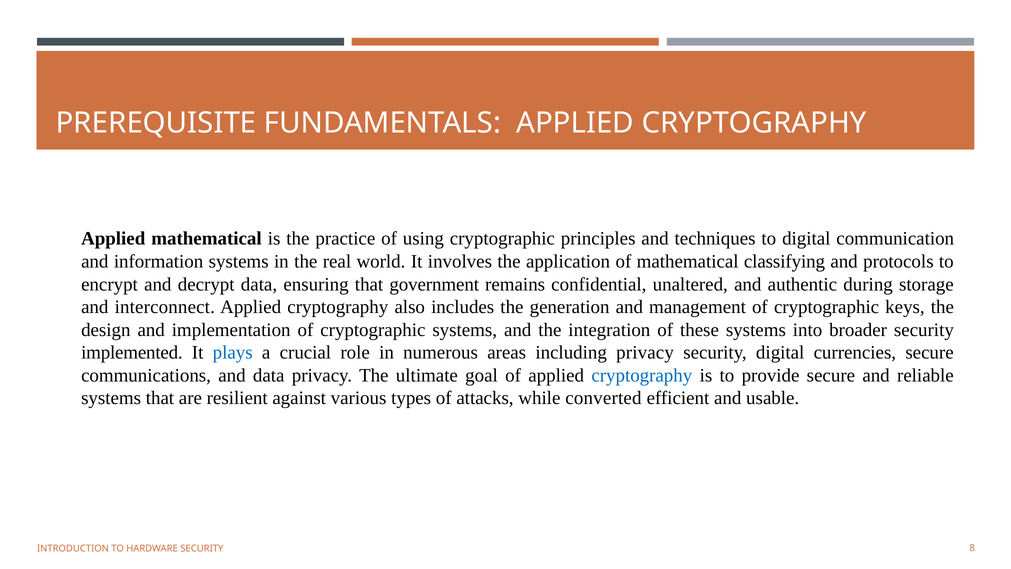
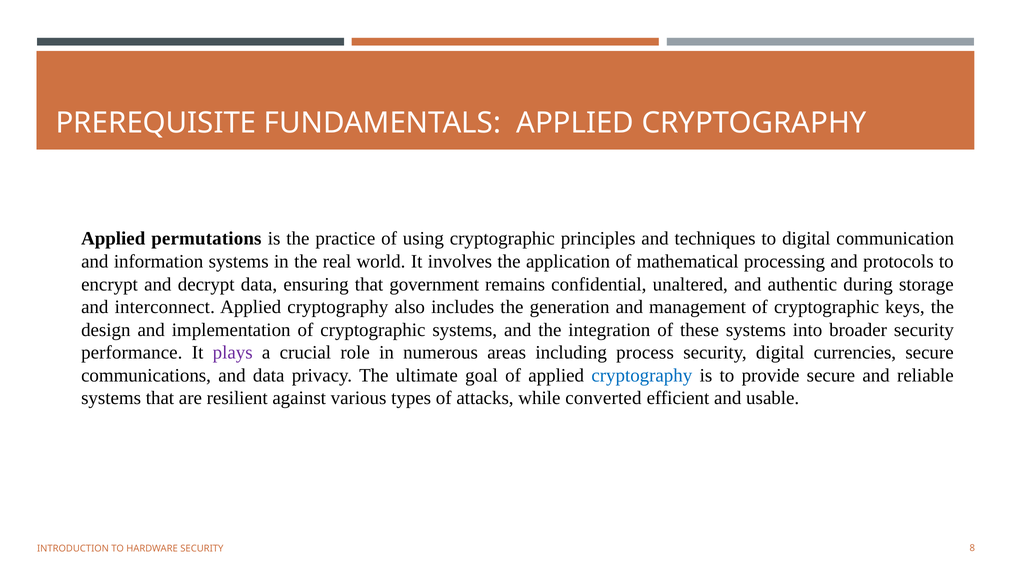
mathematical at (206, 239): mathematical -> permutations
classifying: classifying -> processing
implemented: implemented -> performance
plays colour: blue -> purple
including privacy: privacy -> process
